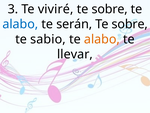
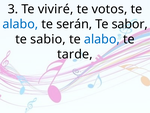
sobre at (110, 9): sobre -> votos
sobre at (130, 24): sobre -> sabor
alabo at (102, 39) colour: orange -> blue
llevar: llevar -> tarde
